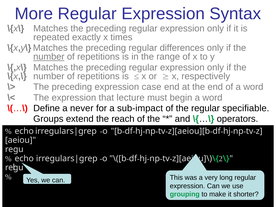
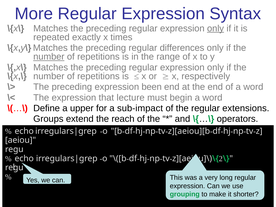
only at (216, 28) underline: none -> present
case: case -> been
never: never -> upper
specifiable: specifiable -> extensions
